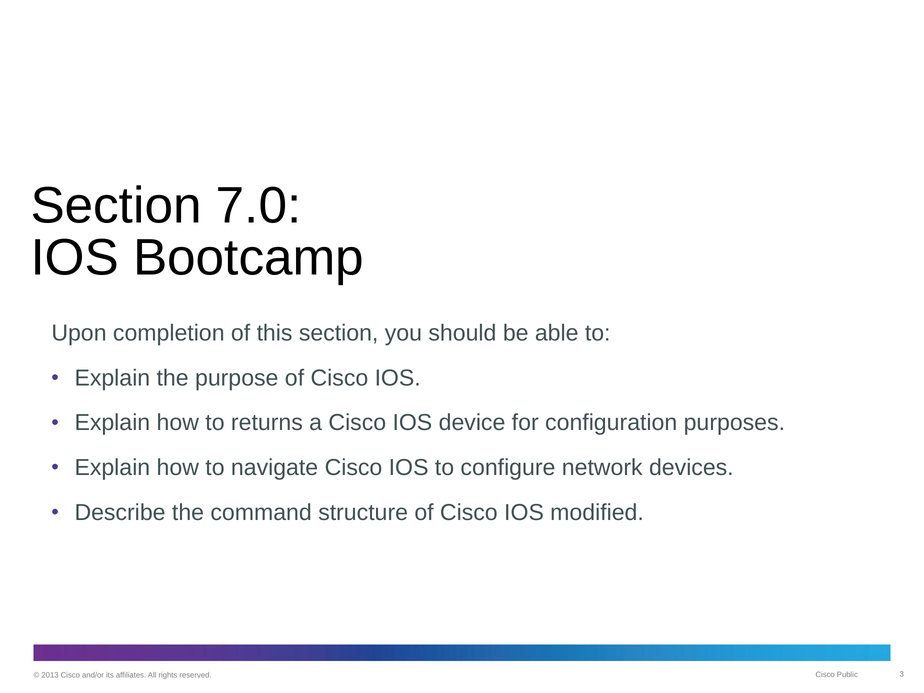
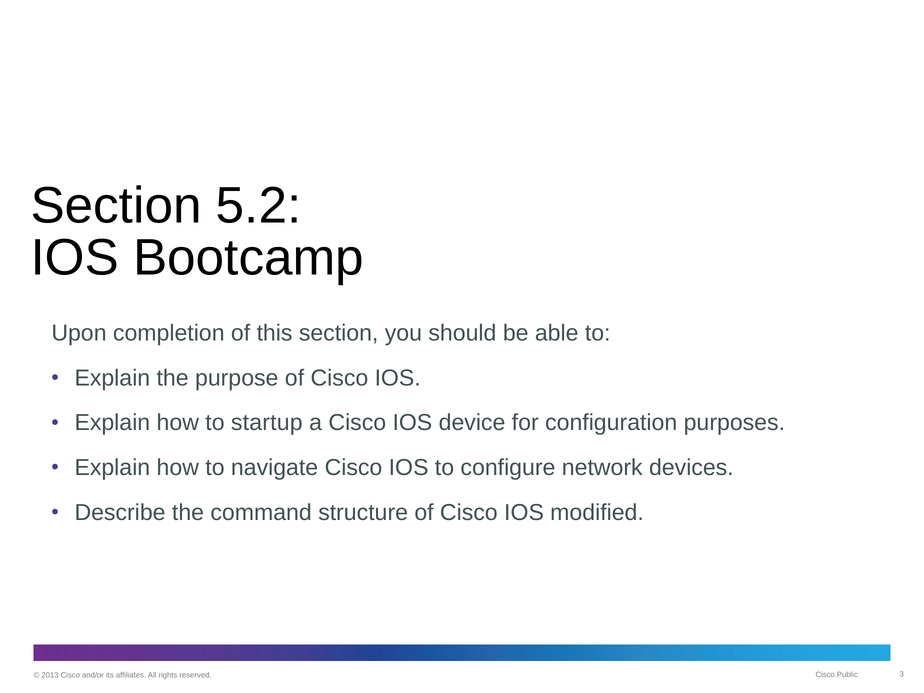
7.0: 7.0 -> 5.2
returns: returns -> startup
